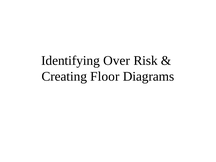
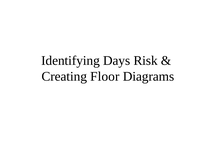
Over: Over -> Days
